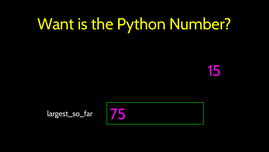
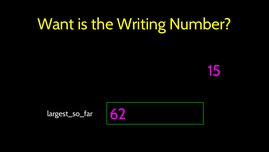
Python: Python -> Writing
75: 75 -> 62
